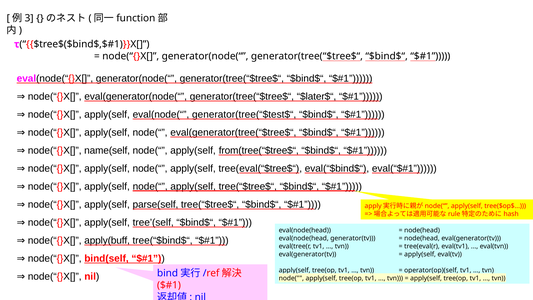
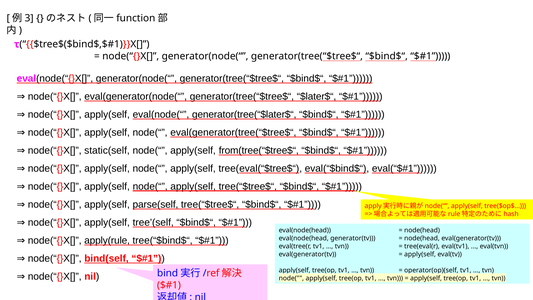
generator(tree(“$test$“: generator(tree(“$test$“ -> generator(tree(“$later$“
name(self: name(self -> static(self
apply(buff: apply(buff -> apply(rule
